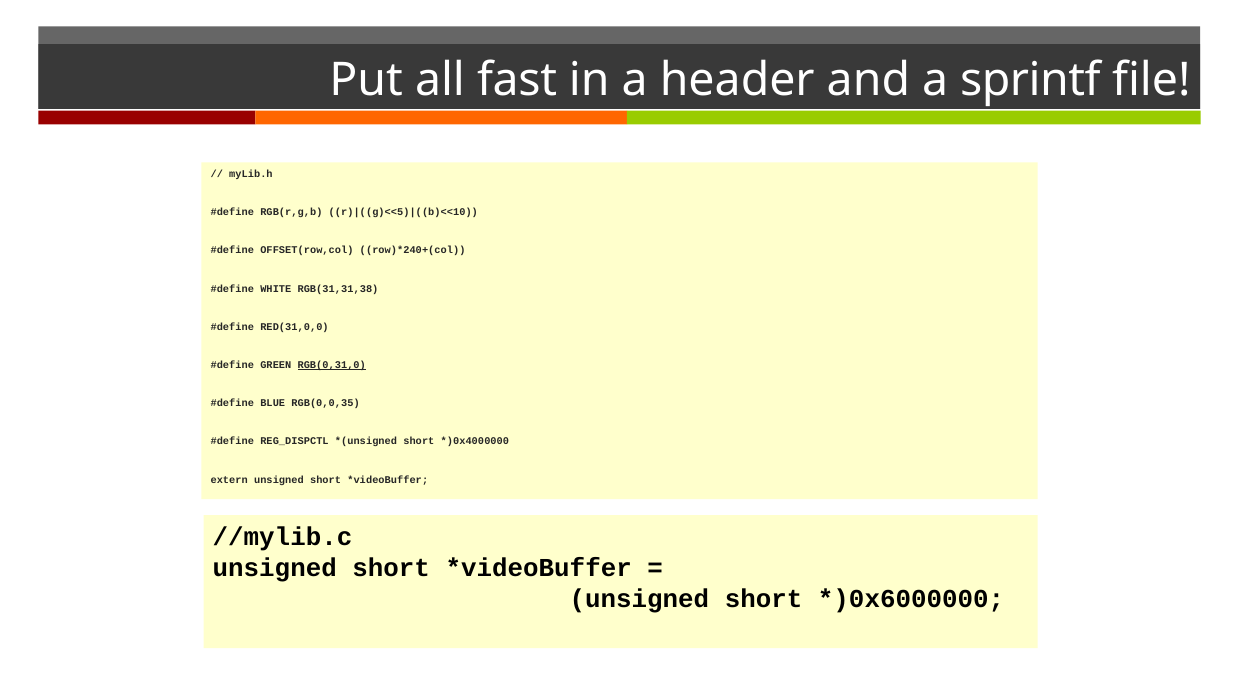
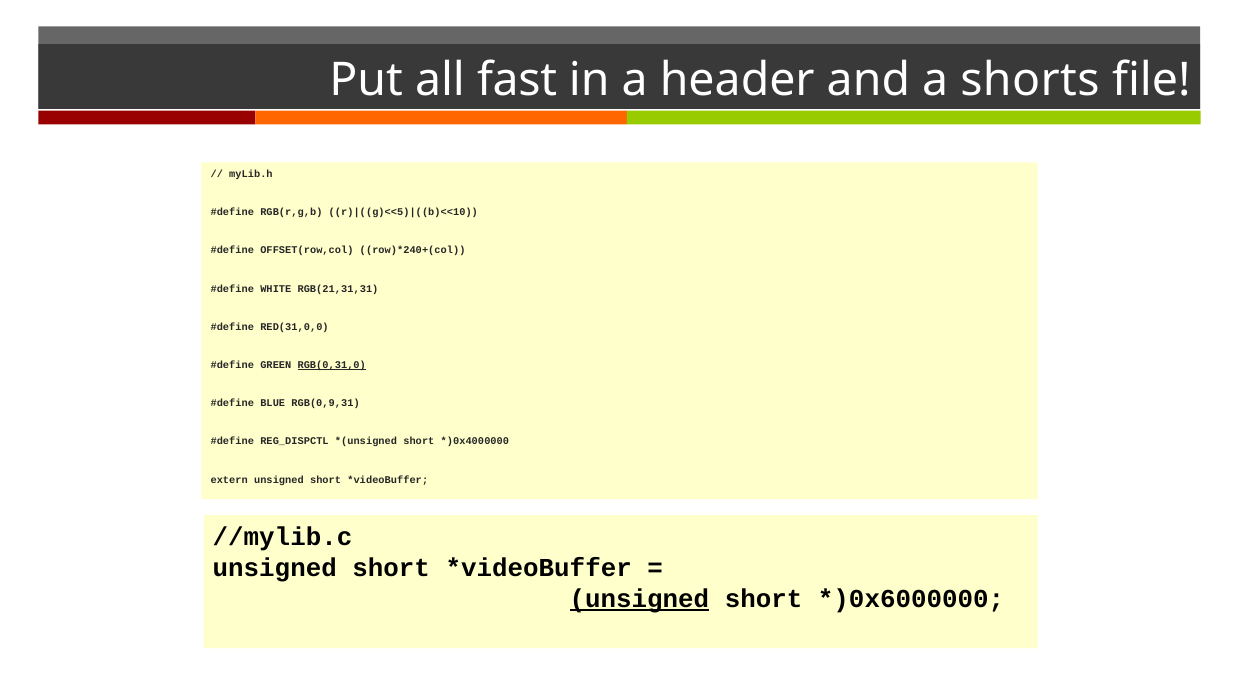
sprintf: sprintf -> shorts
RGB(31,31,38: RGB(31,31,38 -> RGB(21,31,31
RGB(0,0,35: RGB(0,0,35 -> RGB(0,9,31
unsigned at (639, 599) underline: none -> present
